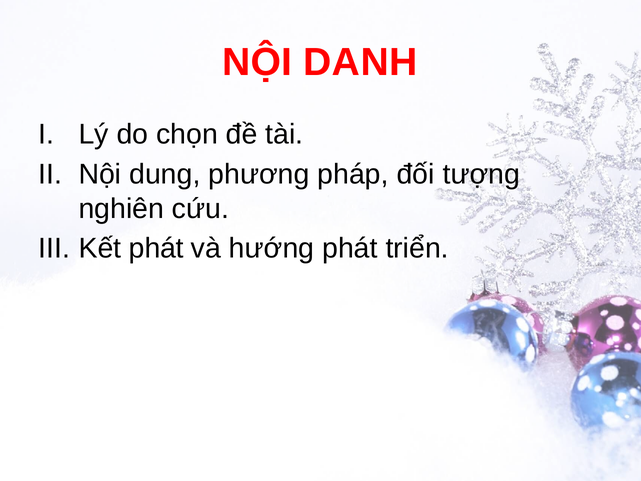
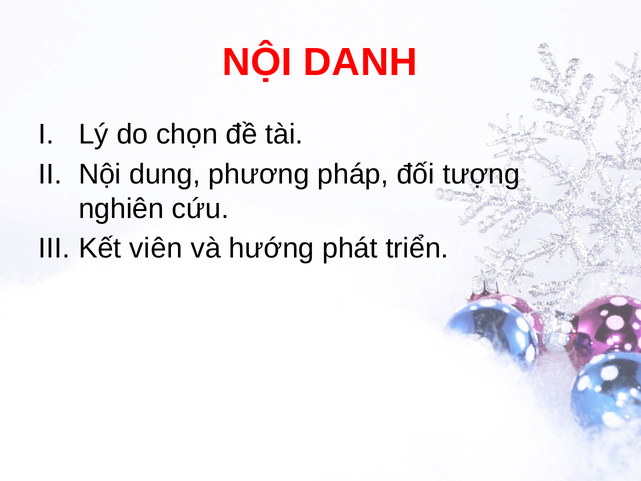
Kết phát: phát -> viên
